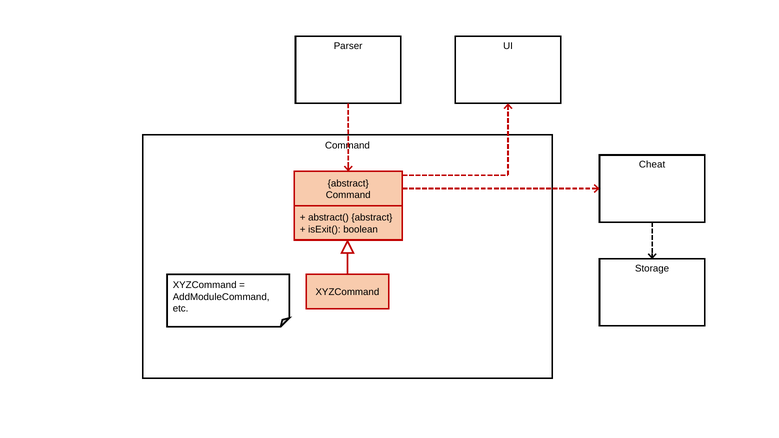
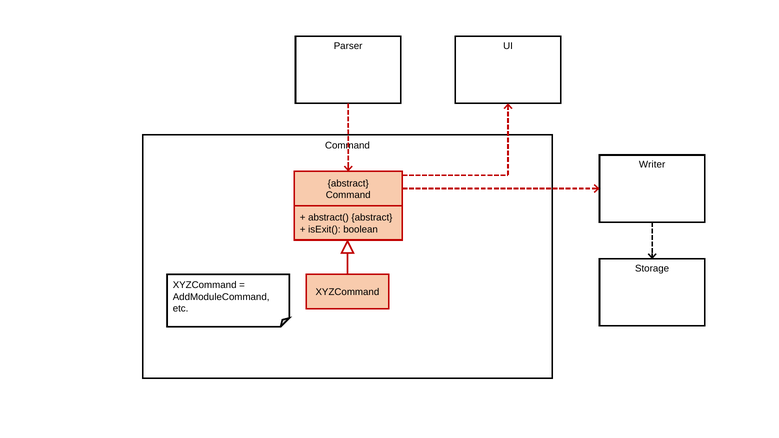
Cheat: Cheat -> Writer
